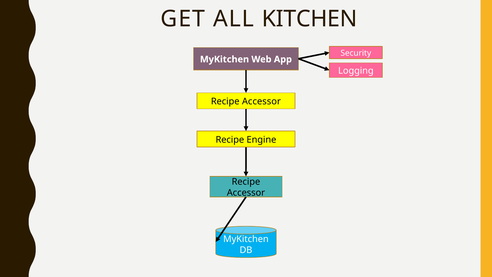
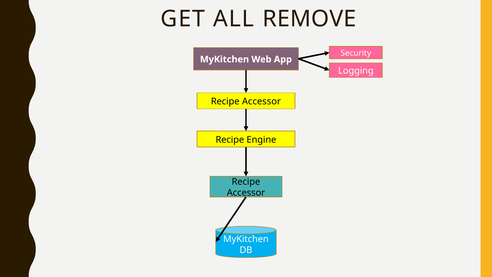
KITCHEN: KITCHEN -> REMOVE
